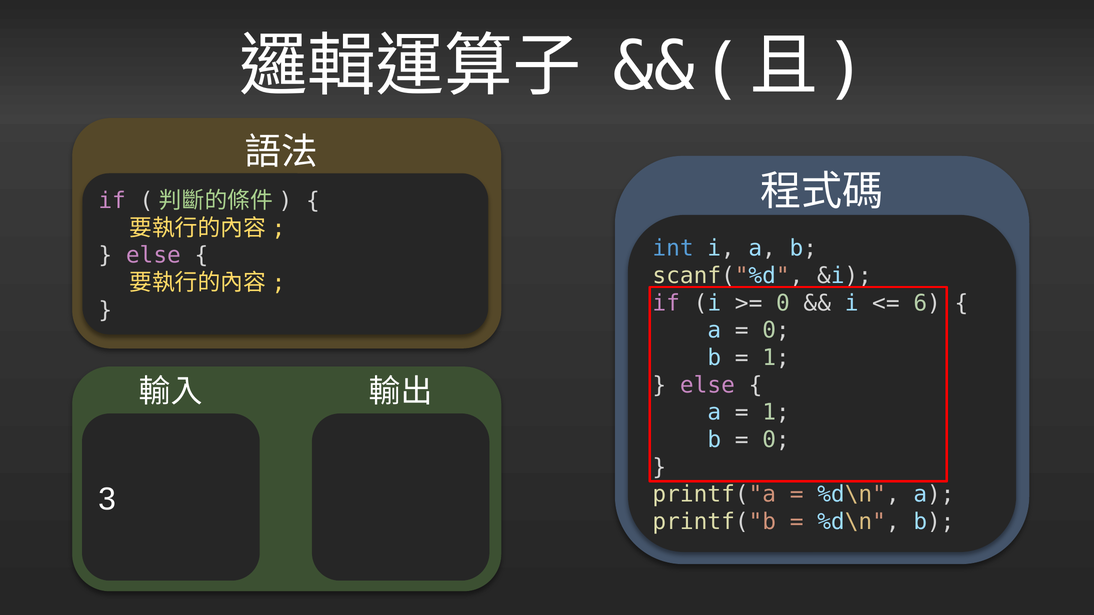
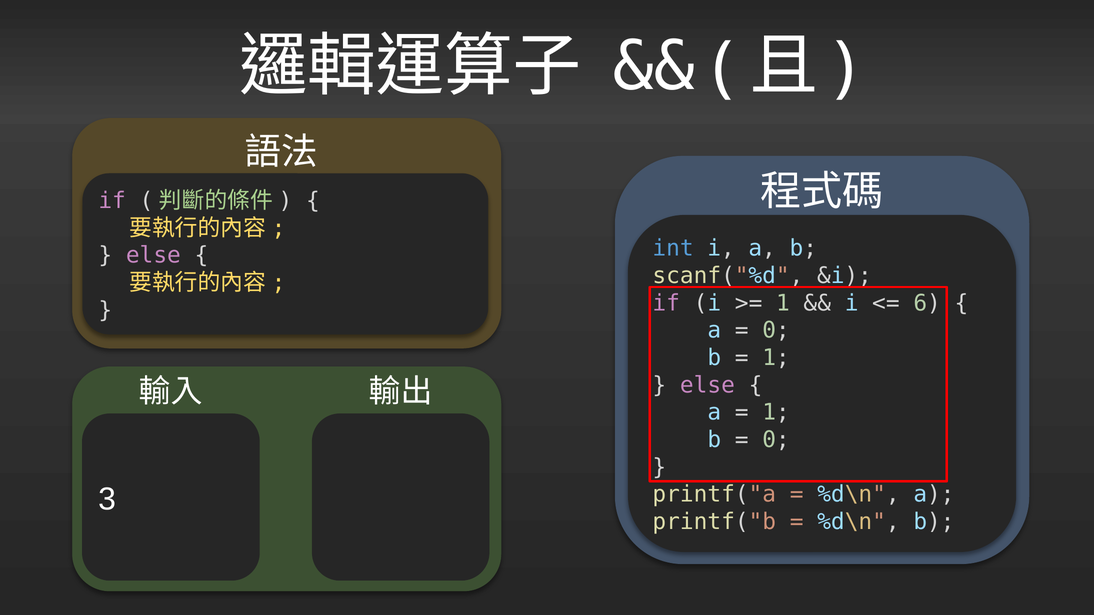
0 at (783, 303): 0 -> 1
